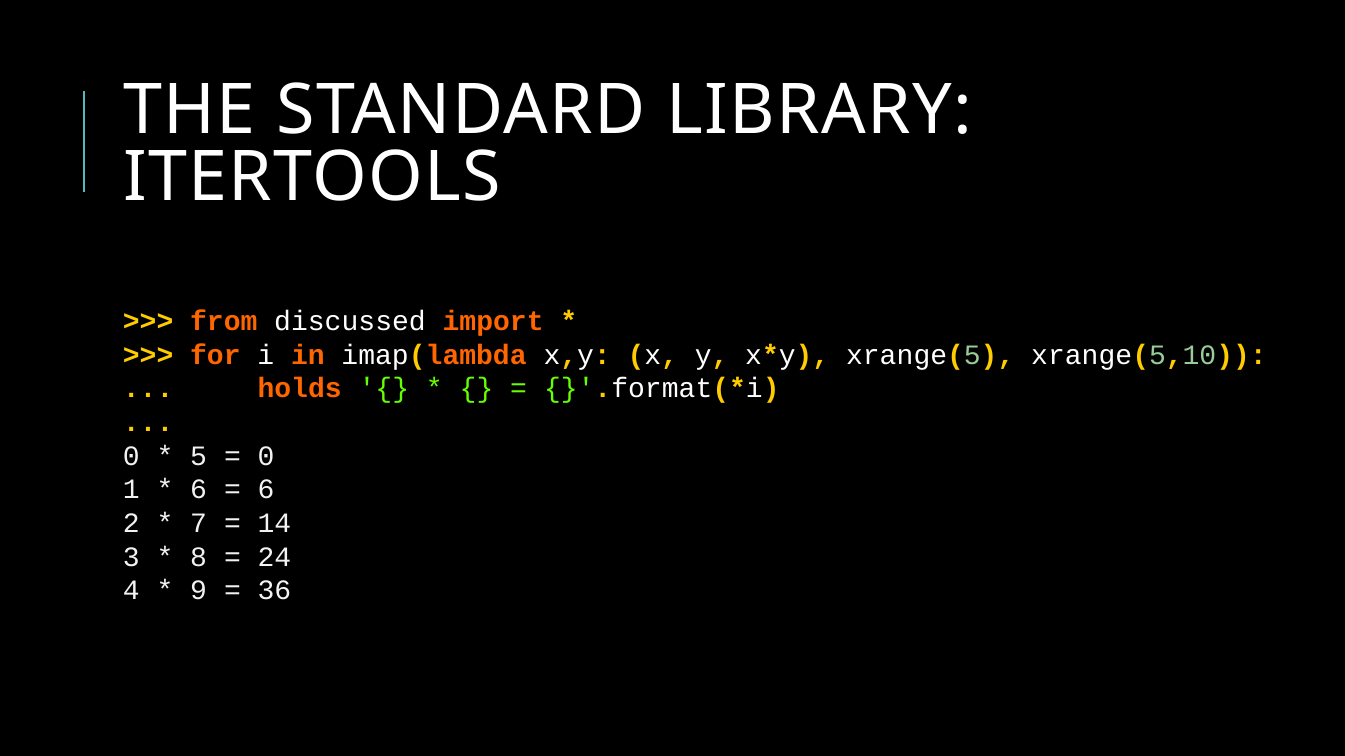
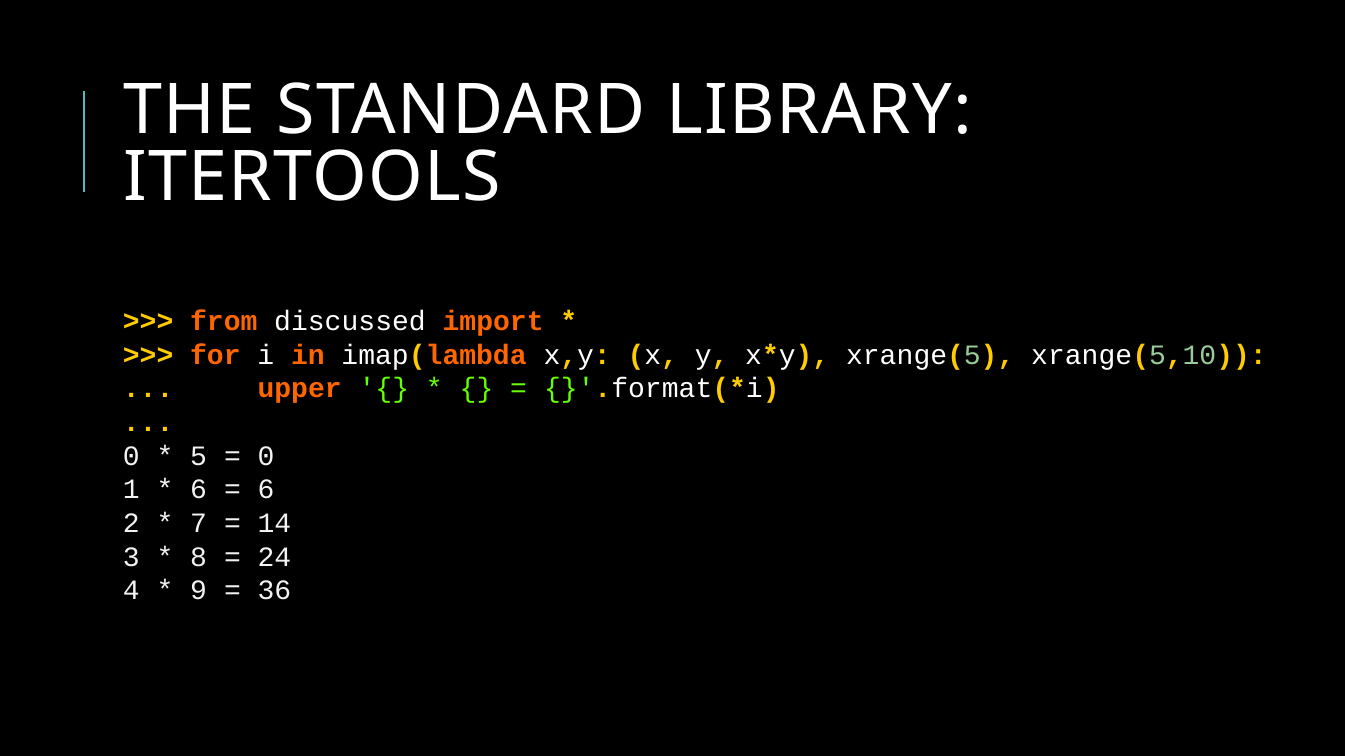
holds: holds -> upper
